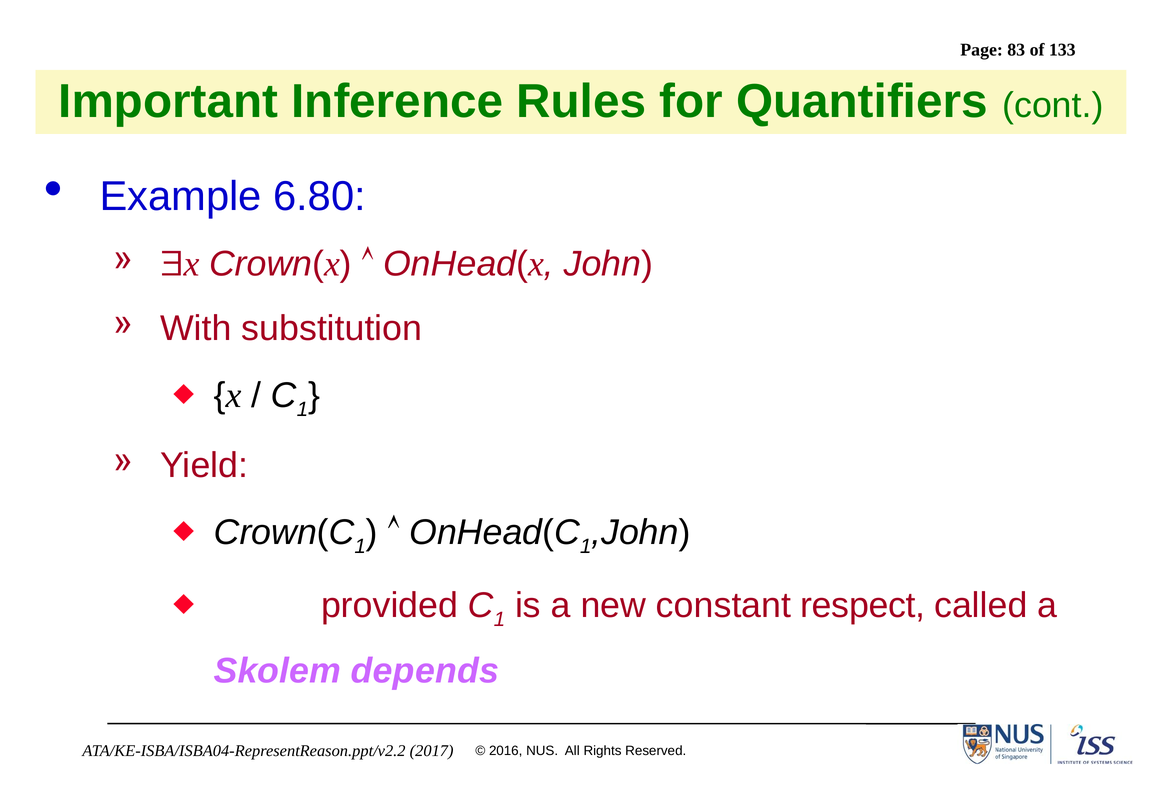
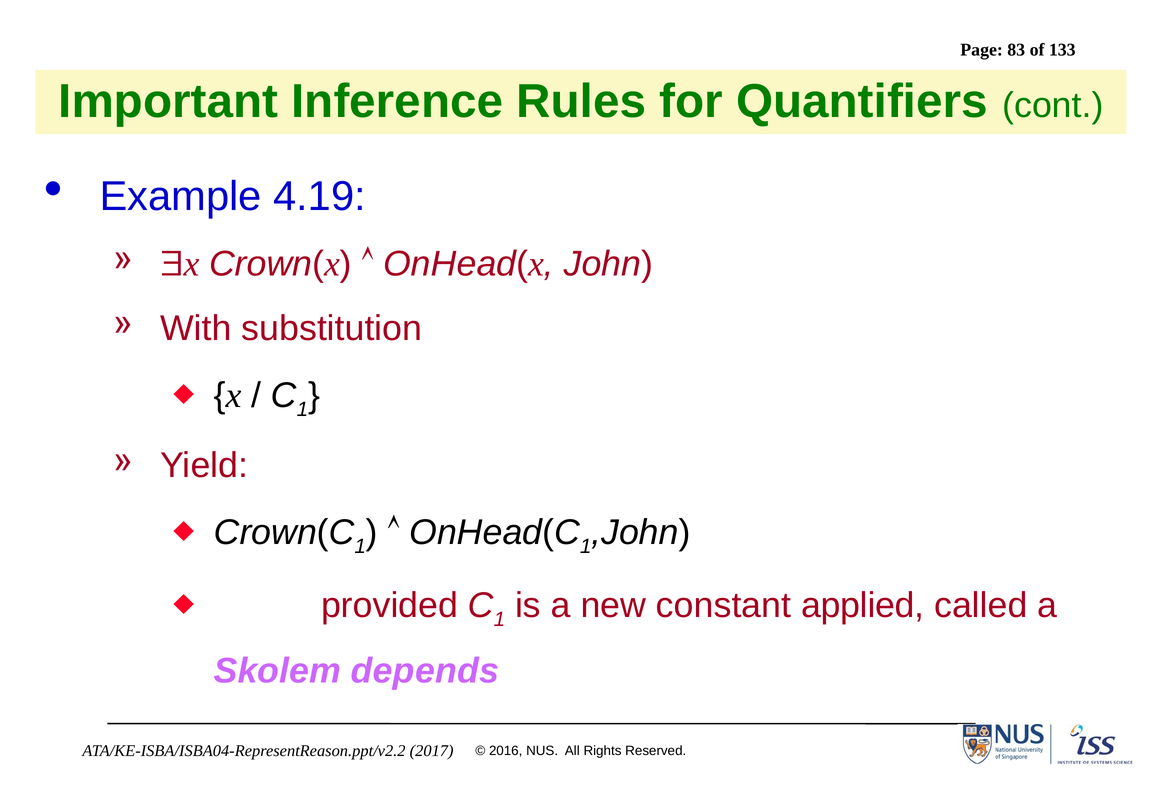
6.80: 6.80 -> 4.19
respect: respect -> applied
